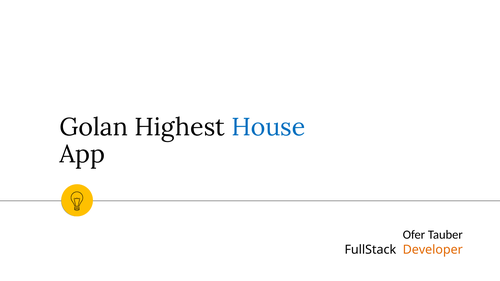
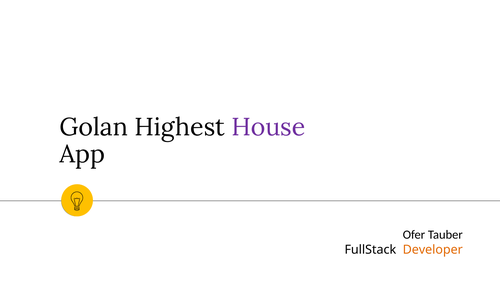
House colour: blue -> purple
